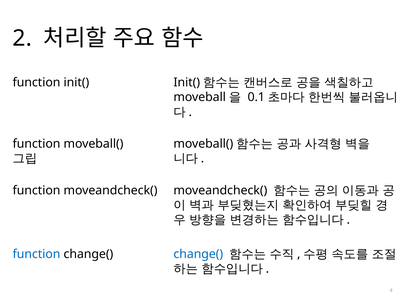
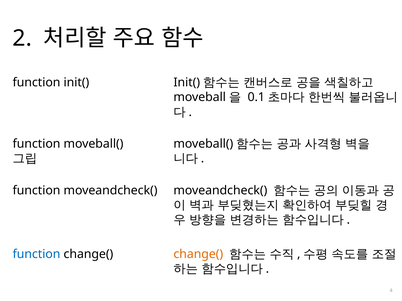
change( at (198, 254) colour: blue -> orange
